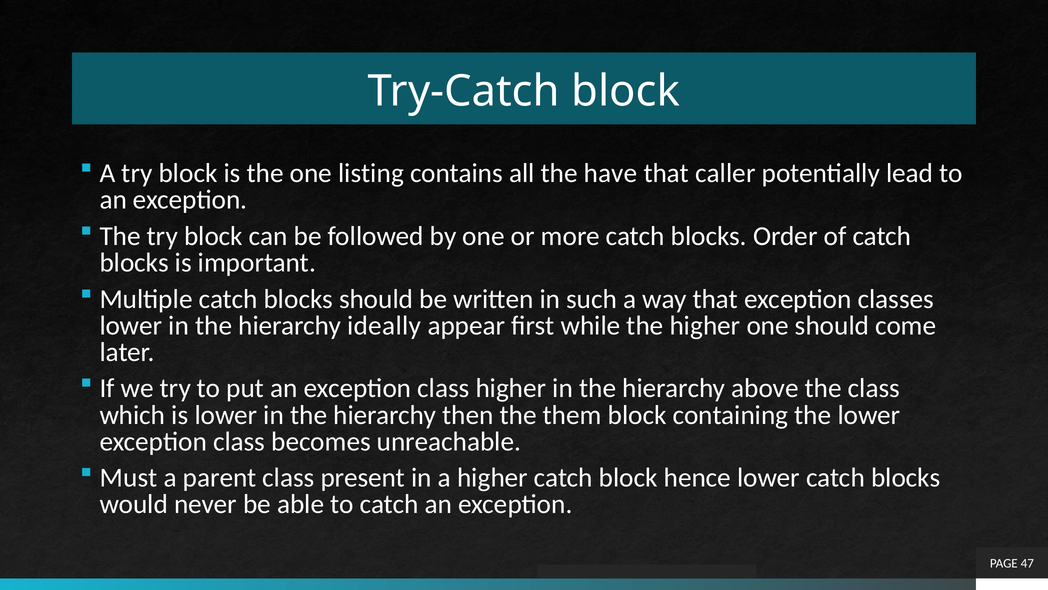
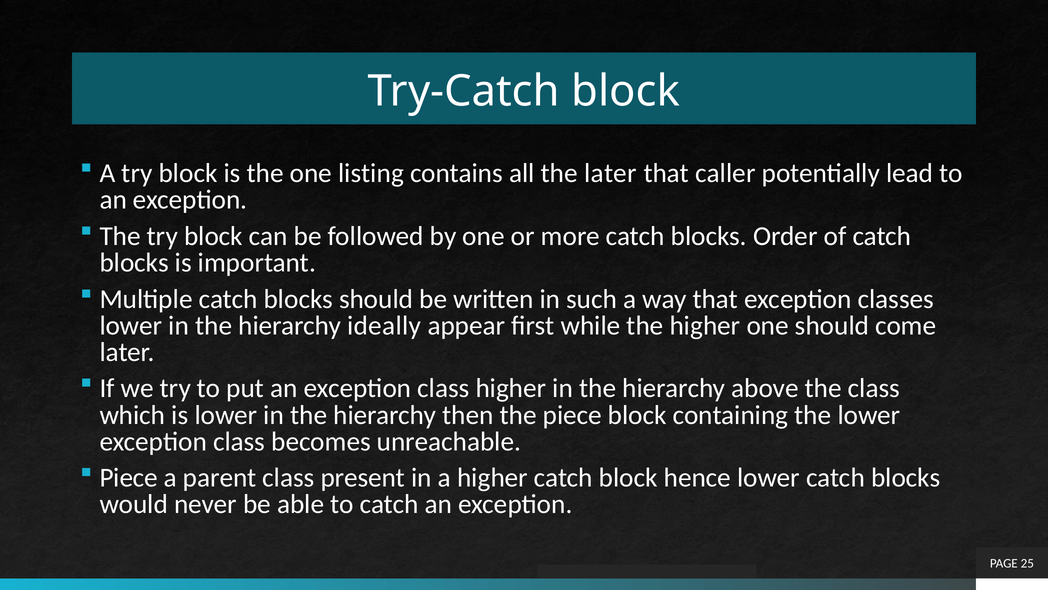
the have: have -> later
the them: them -> piece
Must at (129, 478): Must -> Piece
47: 47 -> 25
